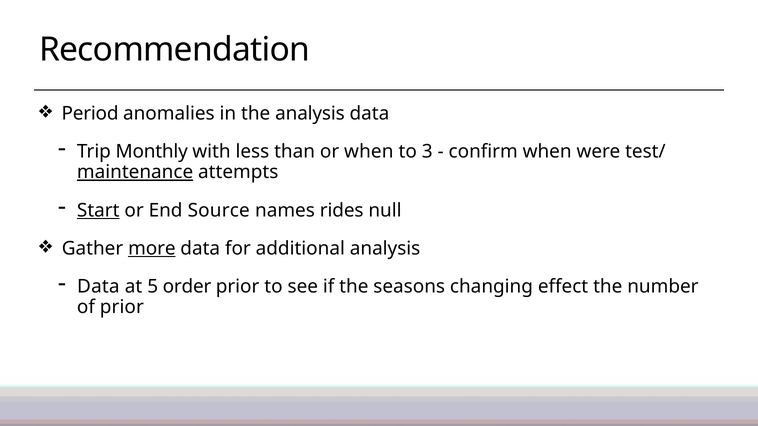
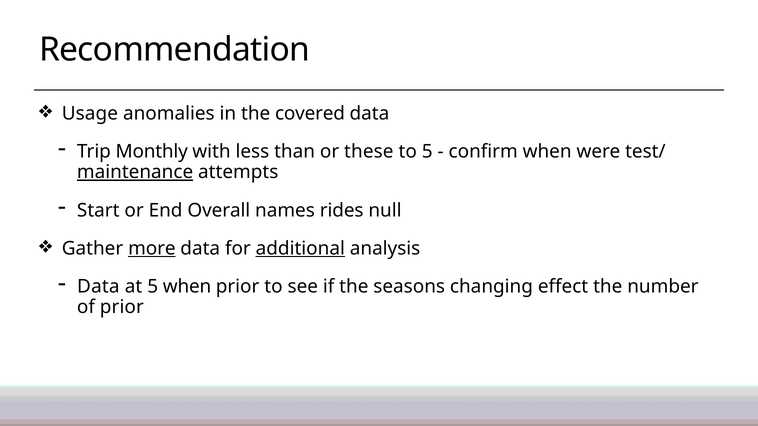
Period: Period -> Usage
the analysis: analysis -> covered
or when: when -> these
to 3: 3 -> 5
Start underline: present -> none
Source: Source -> Overall
additional underline: none -> present
5 order: order -> when
